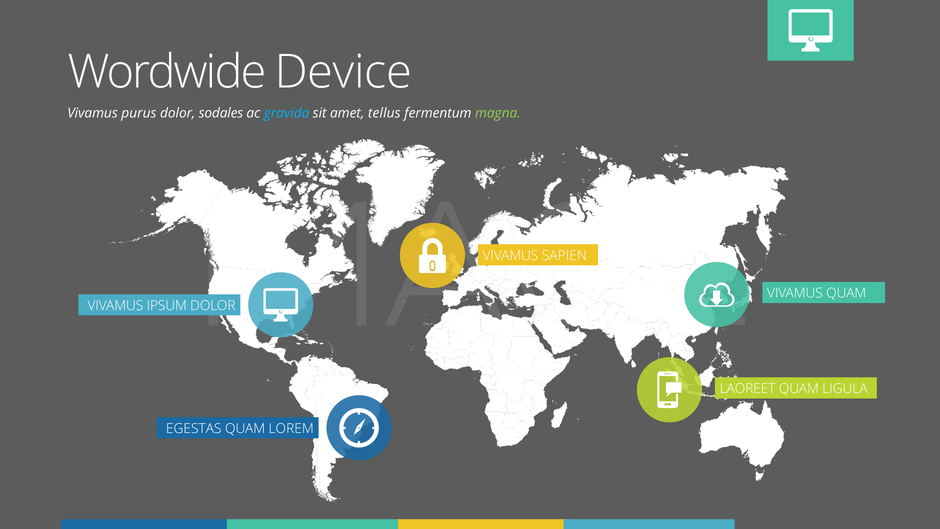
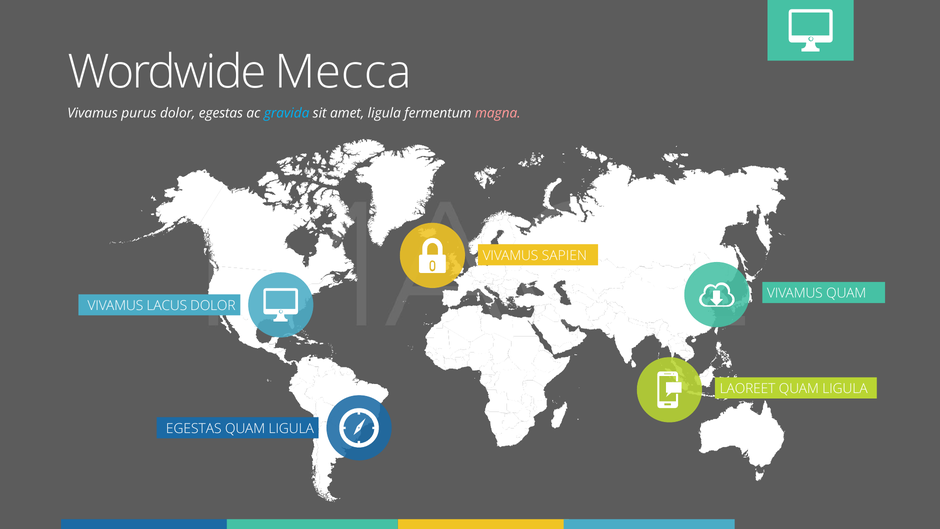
Device: Device -> Mecca
sodales at (221, 113): sodales -> egestas
amet tellus: tellus -> ligula
magna colour: light green -> pink
IPSUM: IPSUM -> LACUS
LOREM at (291, 429): LOREM -> LIGULA
